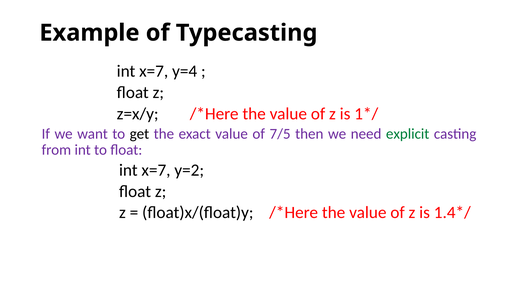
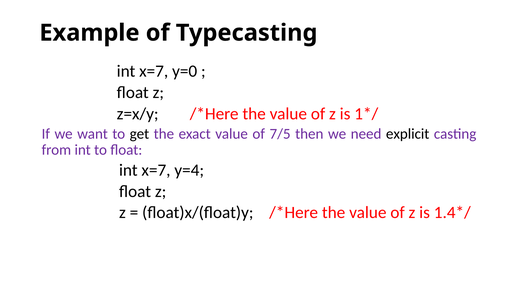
y=4: y=4 -> y=0
explicit colour: green -> black
y=2: y=2 -> y=4
